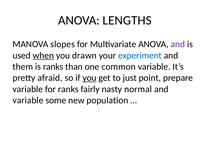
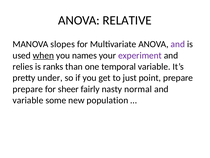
LENGTHS: LENGTHS -> RELATIVE
drawn: drawn -> names
experiment colour: blue -> purple
them: them -> relies
common: common -> temporal
afraid: afraid -> under
you at (89, 78) underline: present -> none
variable at (28, 89): variable -> prepare
for ranks: ranks -> sheer
